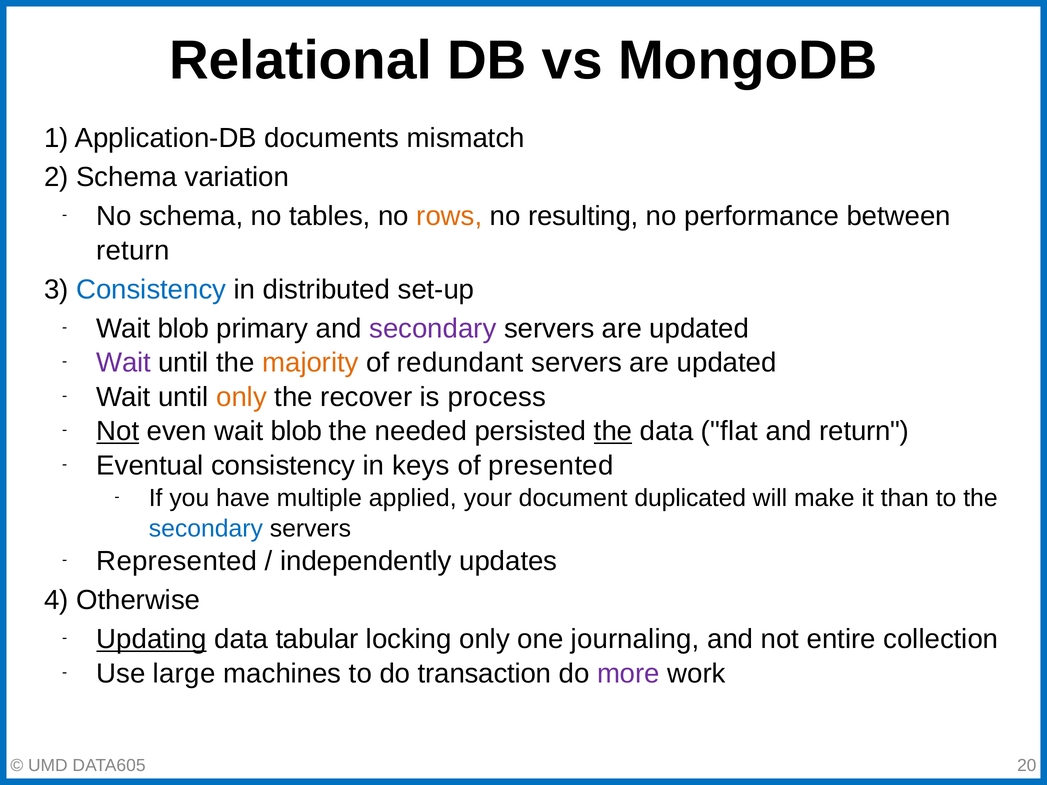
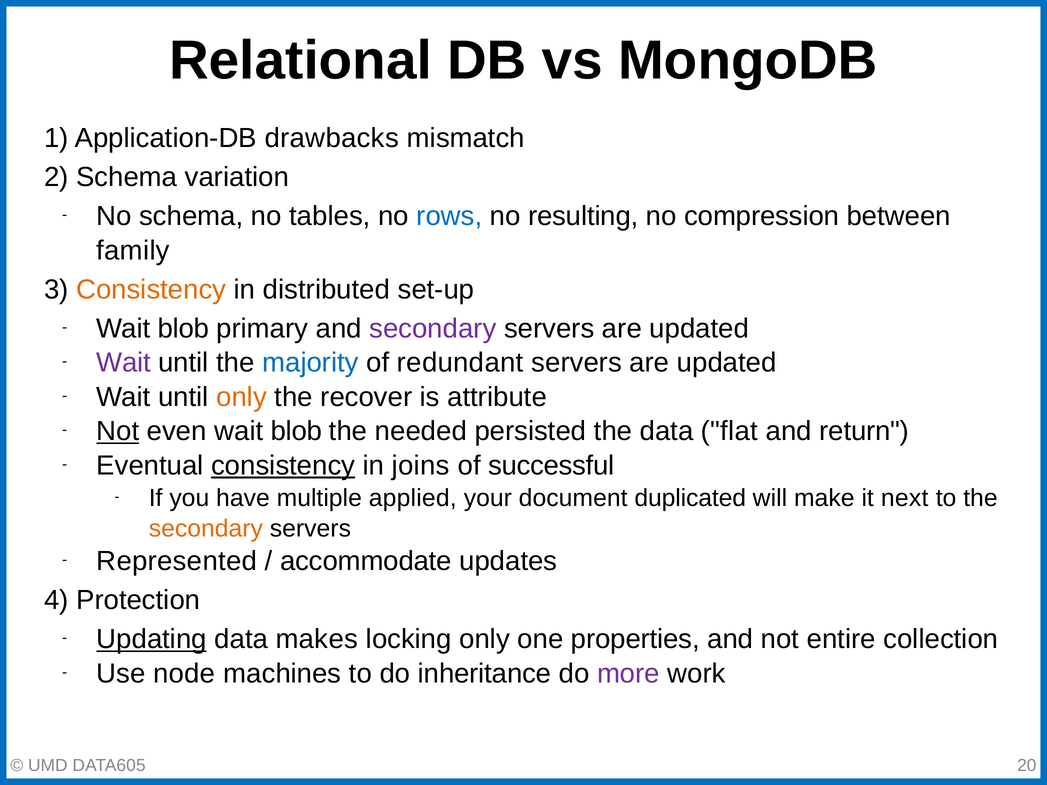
documents: documents -> drawbacks
rows colour: orange -> blue
performance: performance -> compression
return at (133, 251): return -> family
Consistency at (151, 290) colour: blue -> orange
majority colour: orange -> blue
process: process -> attribute
the at (613, 431) underline: present -> none
consistency at (283, 466) underline: none -> present
keys: keys -> joins
presented: presented -> successful
than: than -> next
secondary at (206, 529) colour: blue -> orange
independently: independently -> accommodate
Otherwise: Otherwise -> Protection
tabular: tabular -> makes
journaling: journaling -> properties
large: large -> node
transaction: transaction -> inheritance
